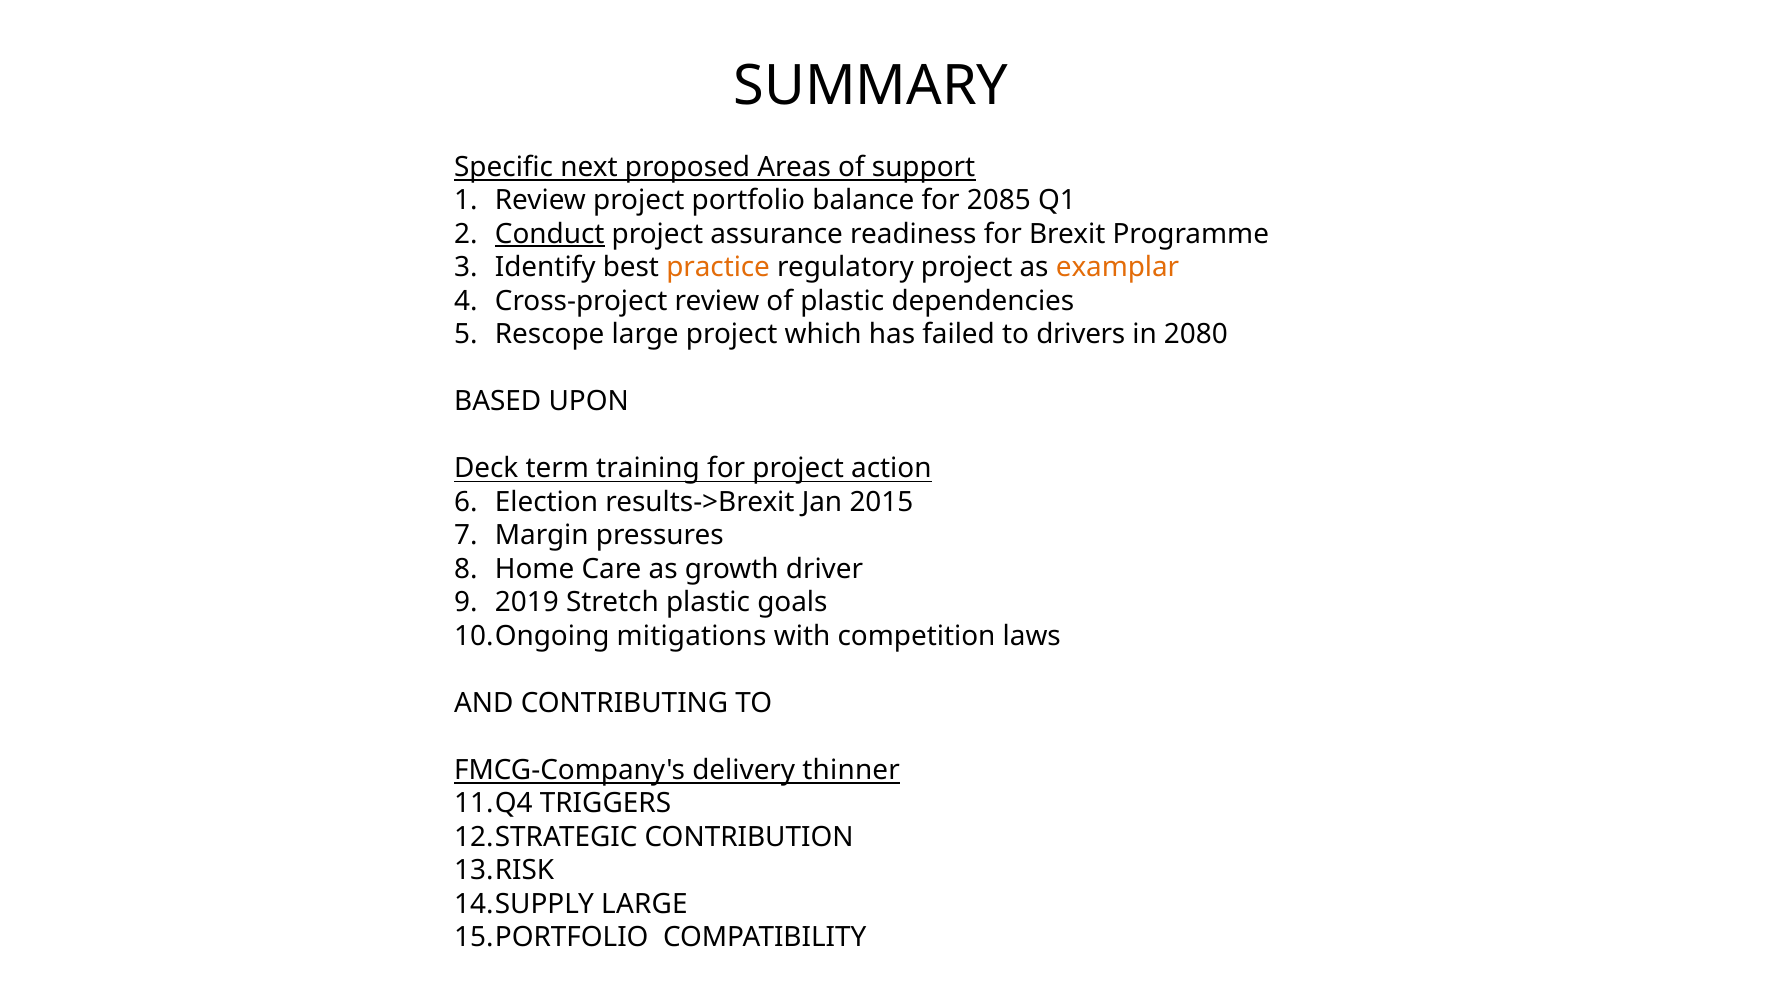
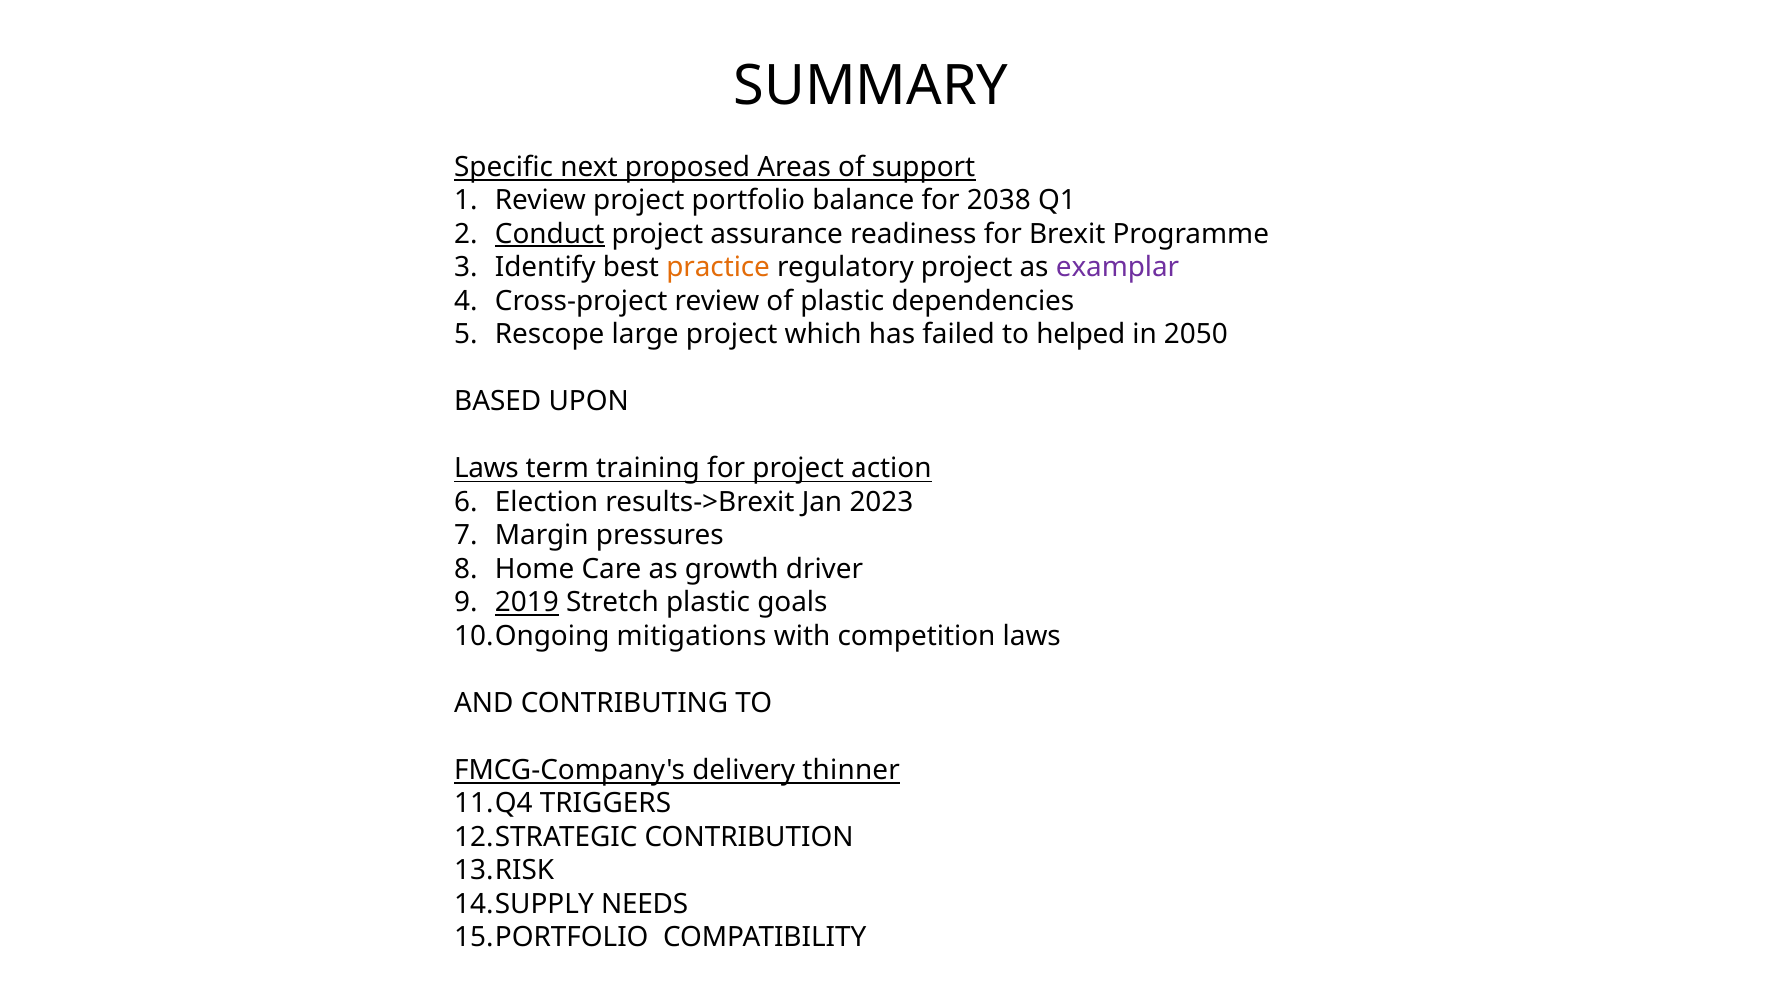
2085: 2085 -> 2038
examplar colour: orange -> purple
drivers: drivers -> helped
2080: 2080 -> 2050
Deck at (486, 469): Deck -> Laws
2015: 2015 -> 2023
2019 underline: none -> present
LARGE at (644, 904): LARGE -> NEEDS
